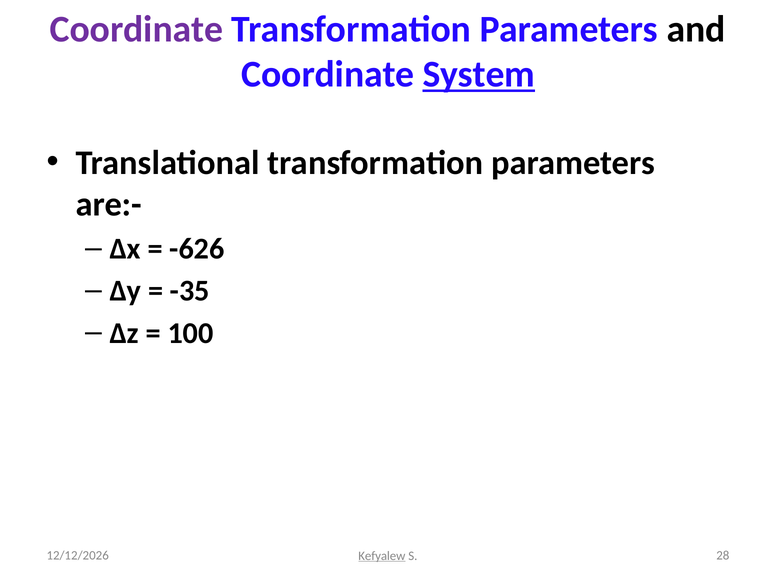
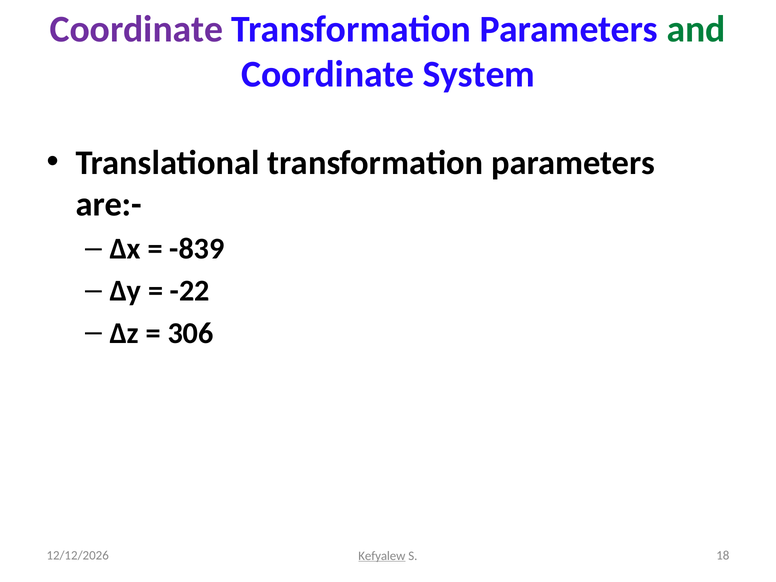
and colour: black -> green
System underline: present -> none
-626: -626 -> -839
-35: -35 -> -22
100: 100 -> 306
28: 28 -> 18
